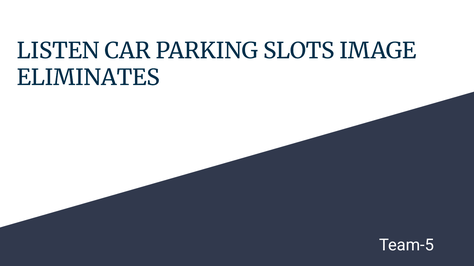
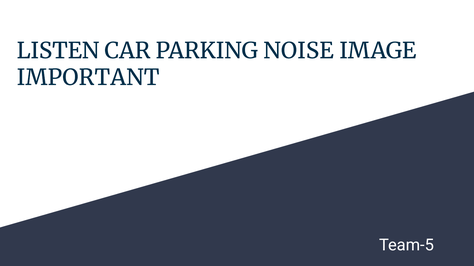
SLOTS: SLOTS -> NOISE
ELIMINATES: ELIMINATES -> IMPORTANT
